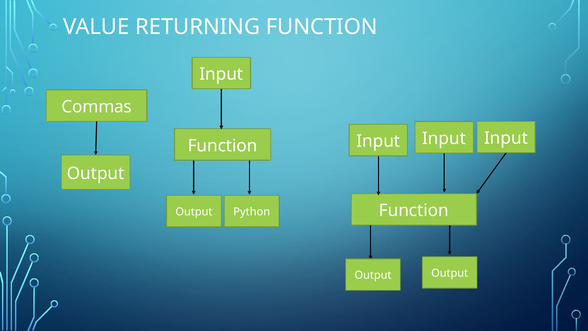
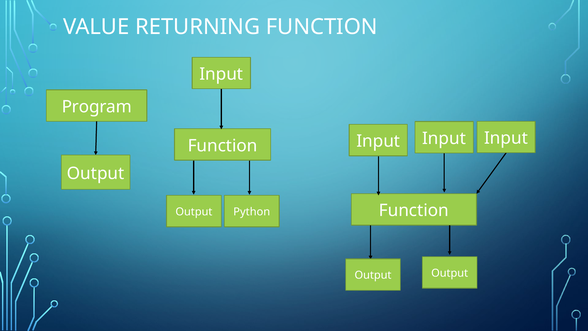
Commas: Commas -> Program
